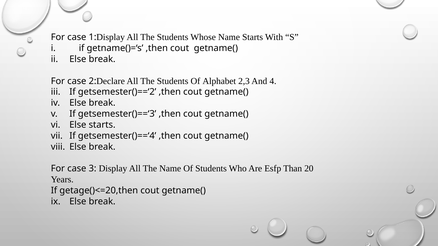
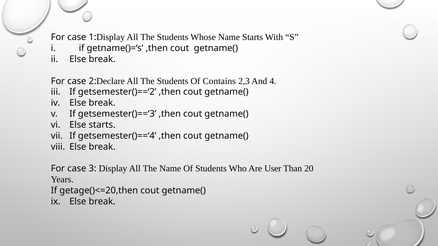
Alphabet: Alphabet -> Contains
Esfp: Esfp -> User
